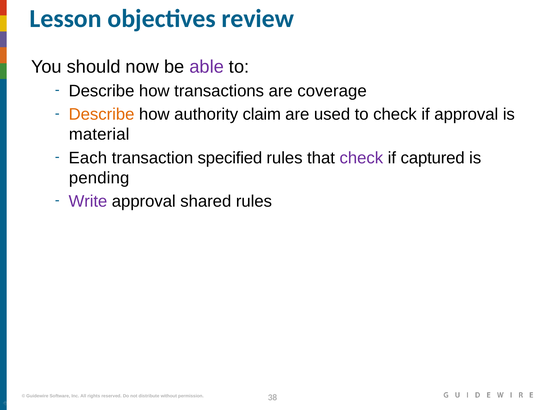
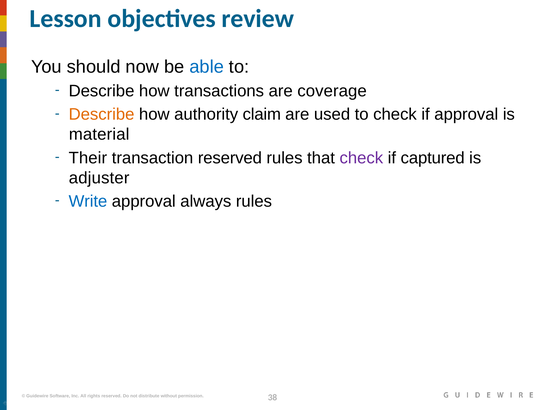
able colour: purple -> blue
Each: Each -> Their
transaction specified: specified -> reserved
pending: pending -> adjuster
Write colour: purple -> blue
shared: shared -> always
